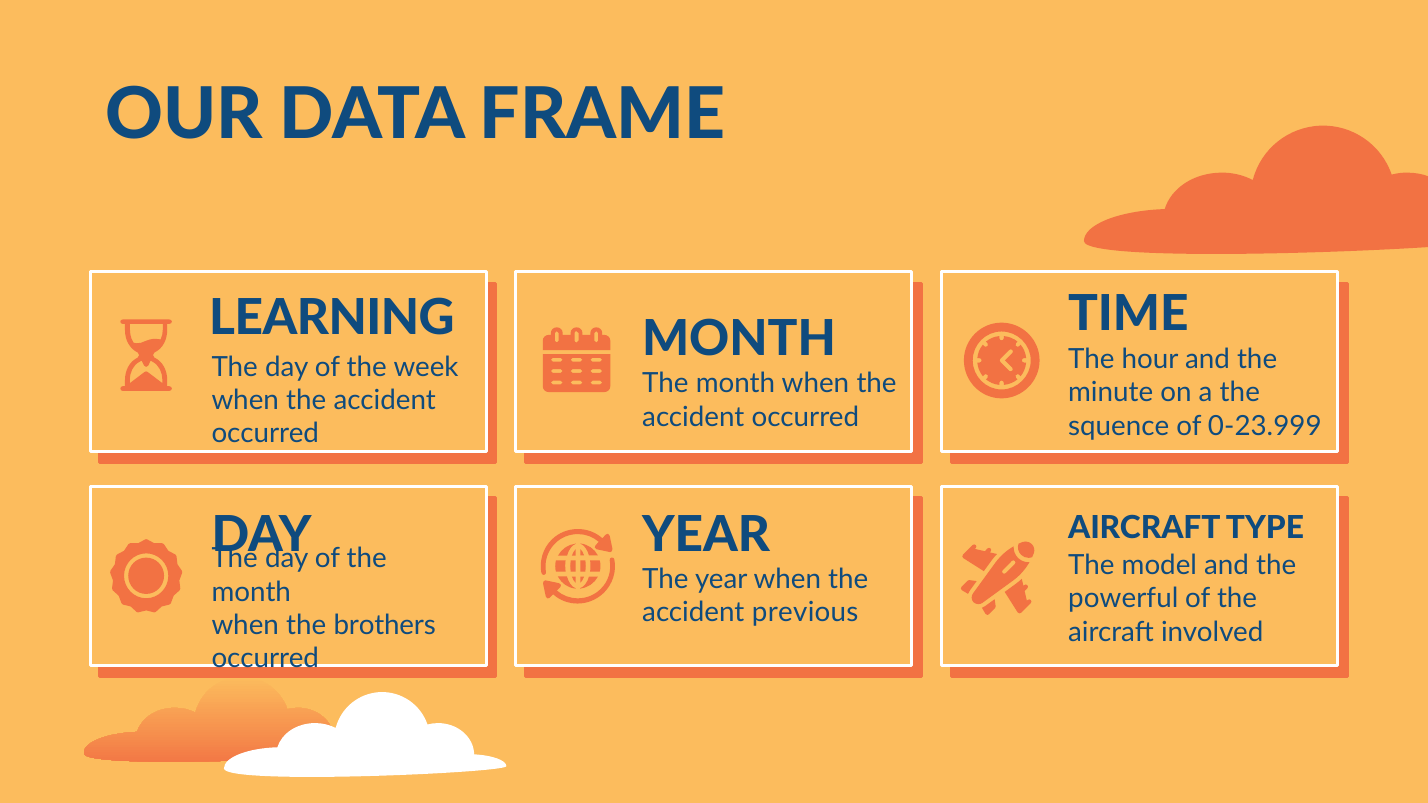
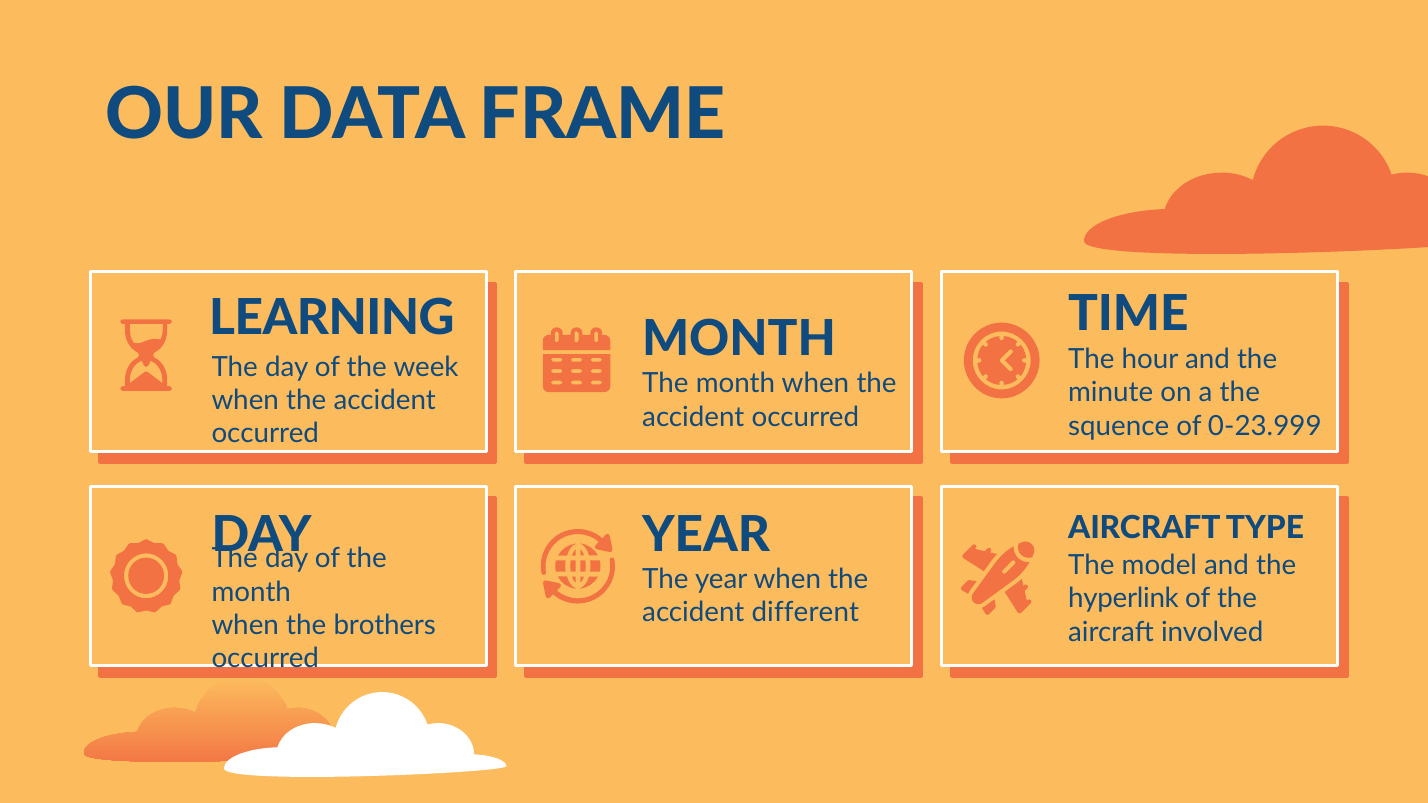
powerful: powerful -> hyperlink
previous: previous -> different
